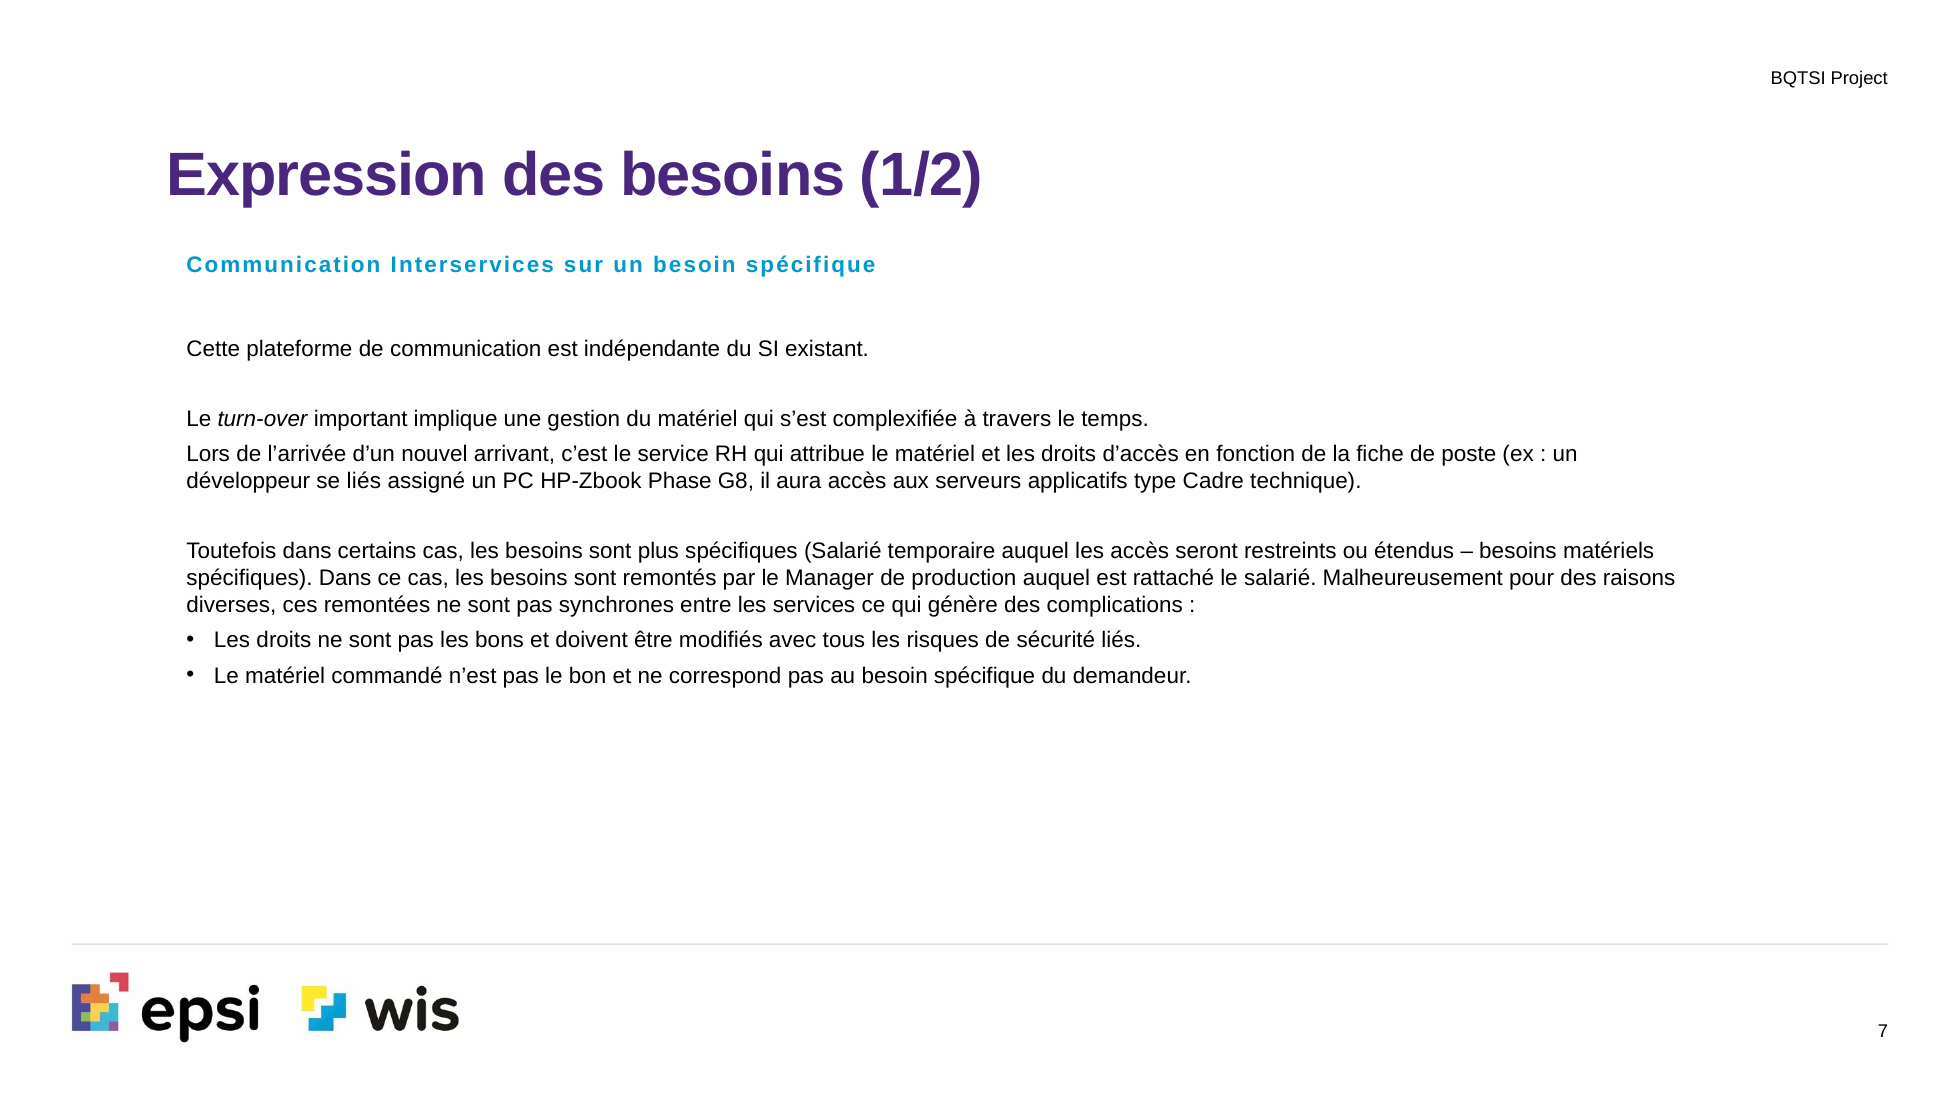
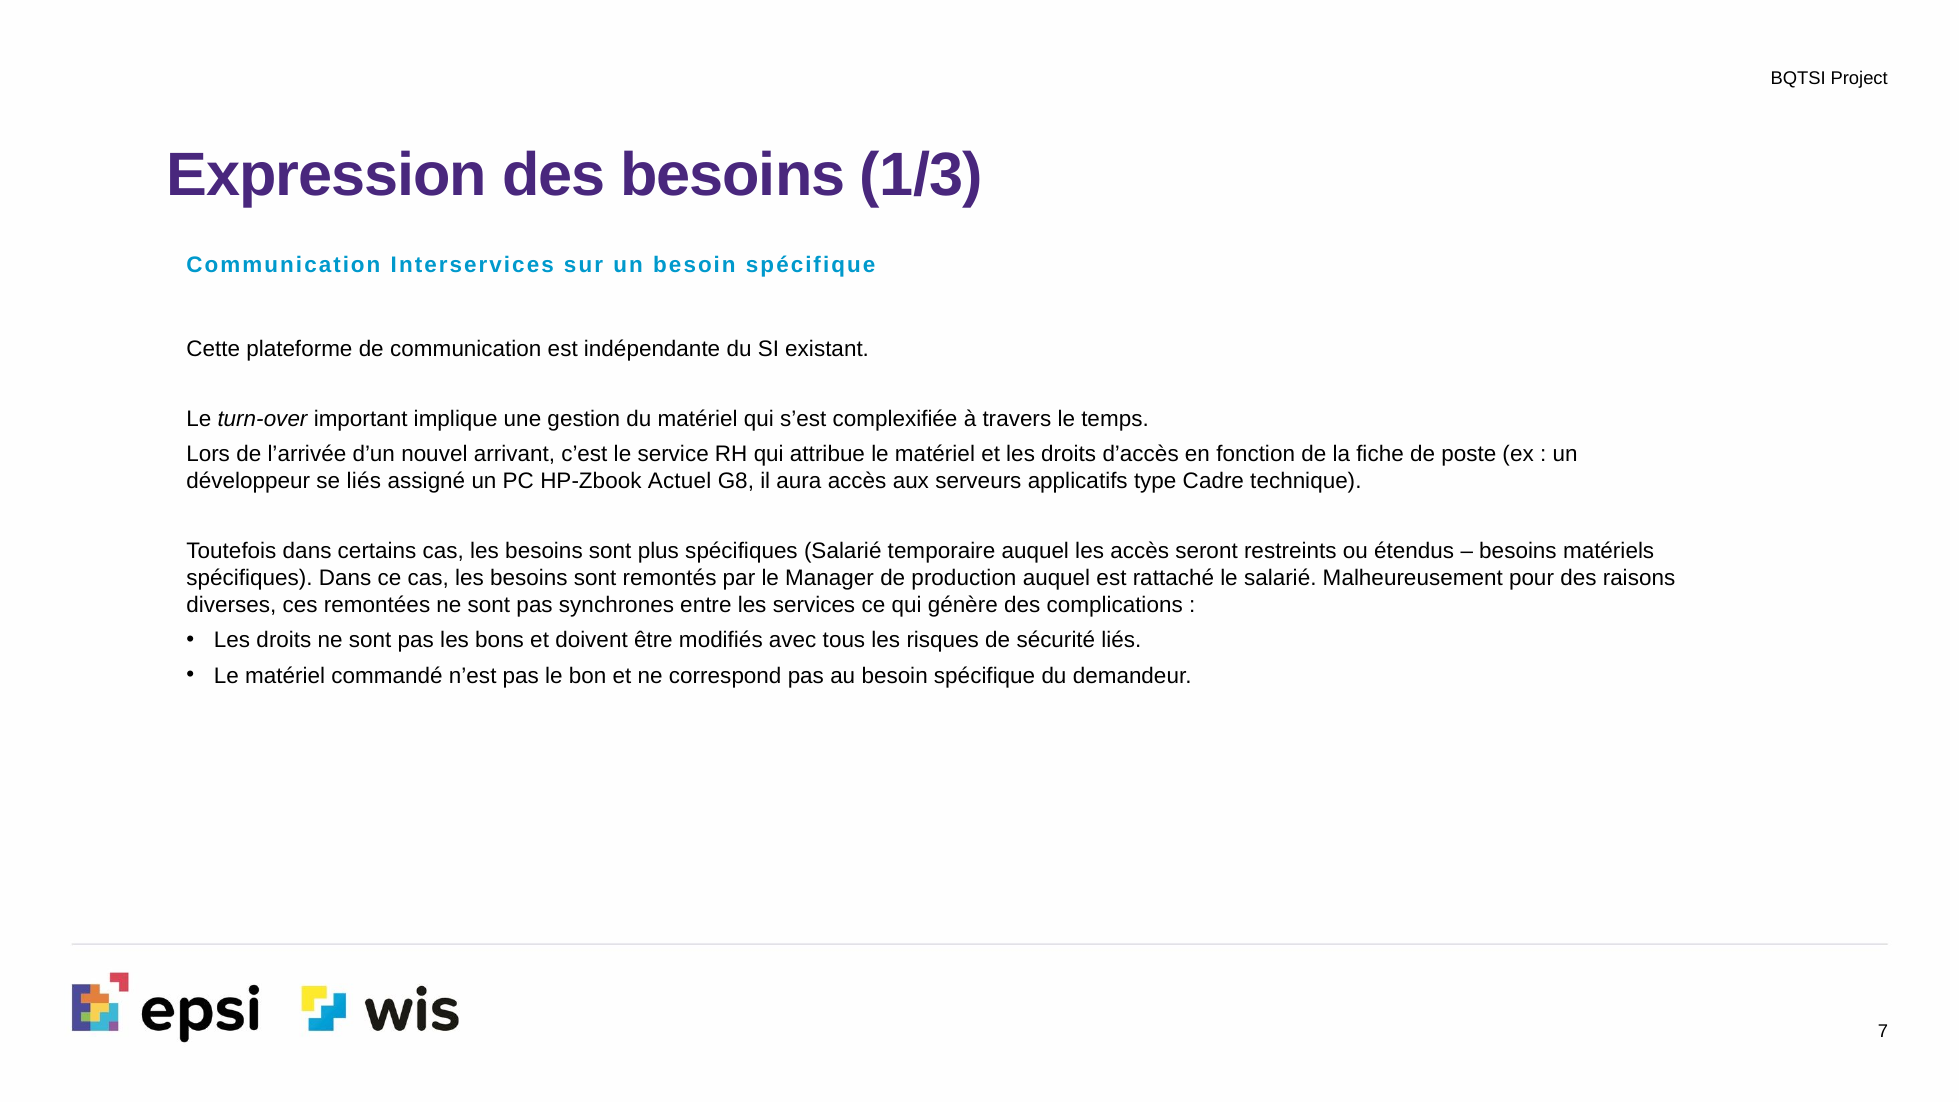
1/2: 1/2 -> 1/3
Phase: Phase -> Actuel
